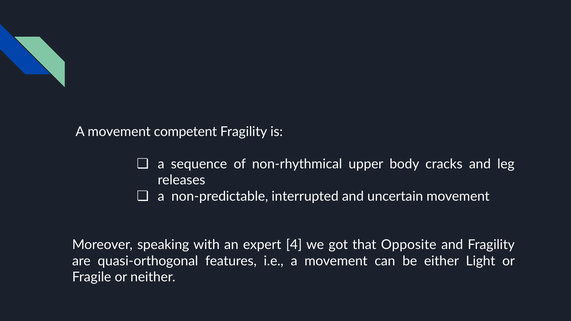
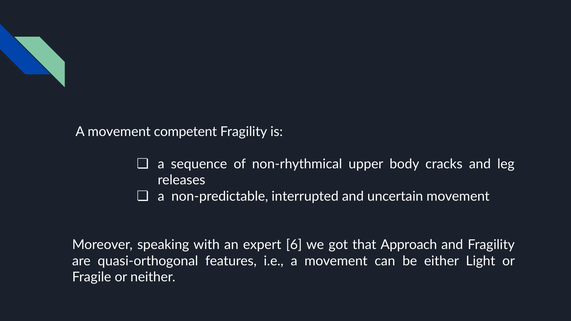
4: 4 -> 6
Opposite: Opposite -> Approach
